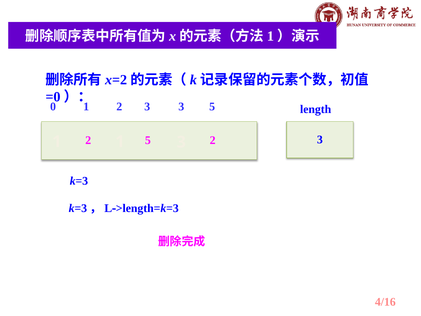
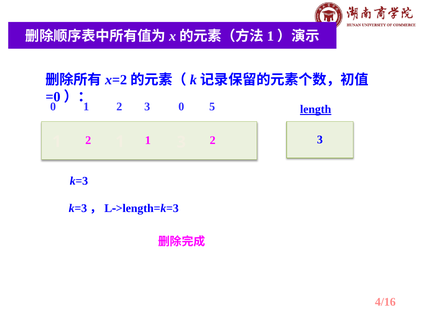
3 3: 3 -> 0
length underline: none -> present
2 5: 5 -> 1
